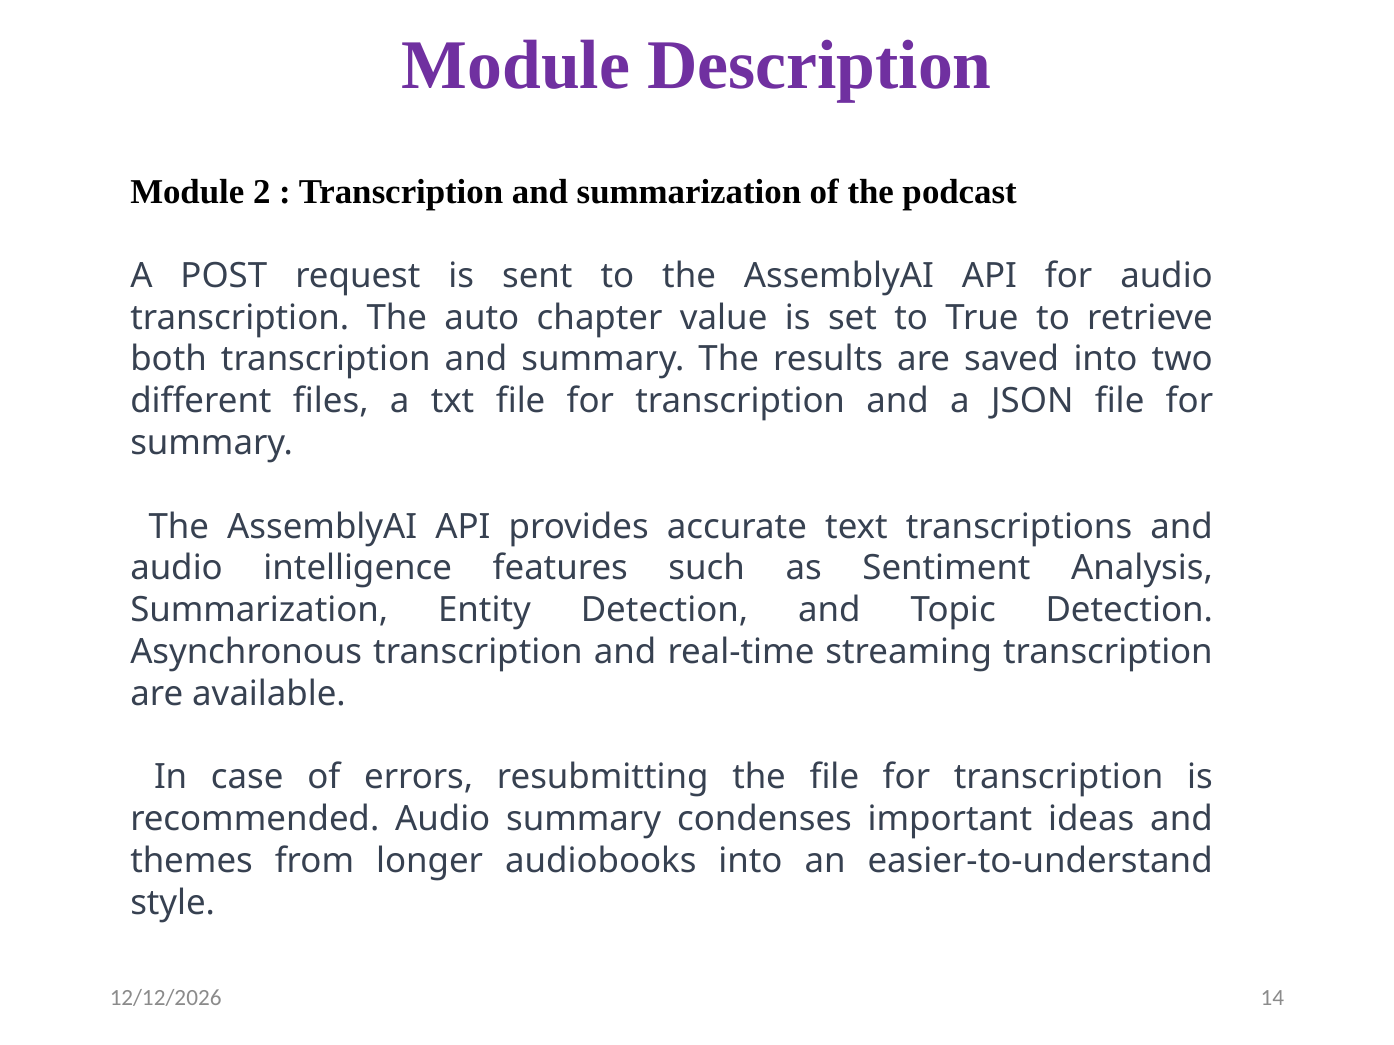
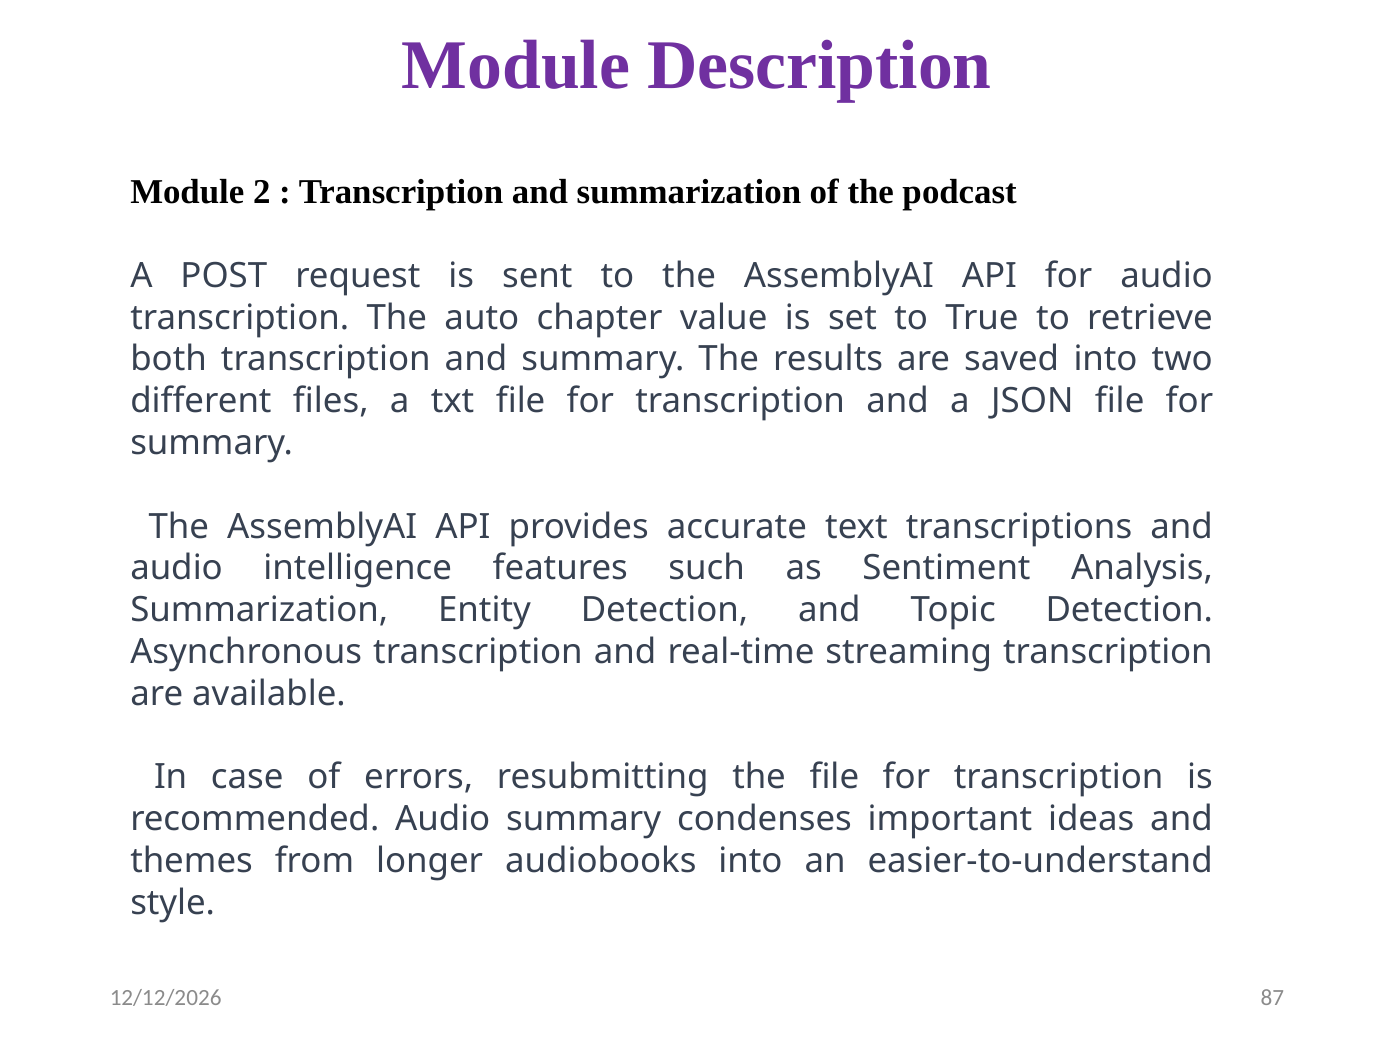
14: 14 -> 87
